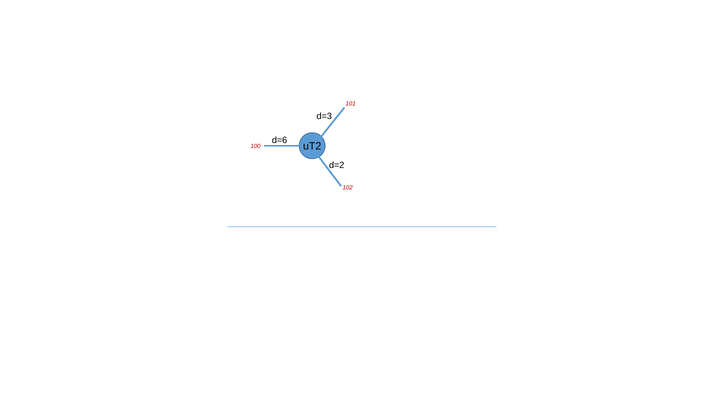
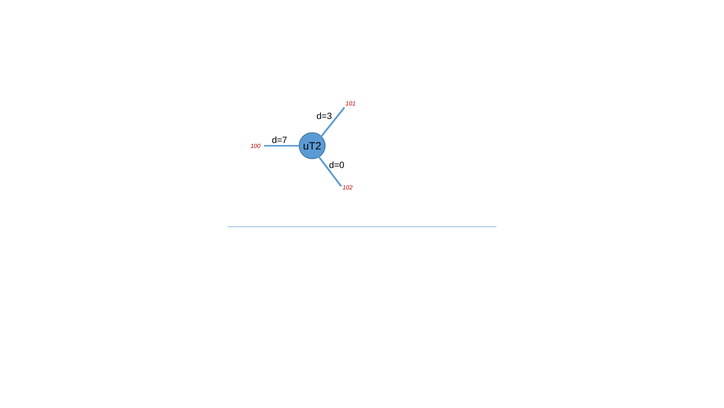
d=6: d=6 -> d=7
d=2: d=2 -> d=0
